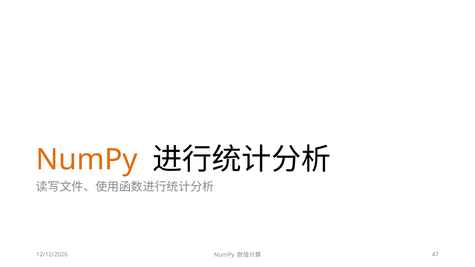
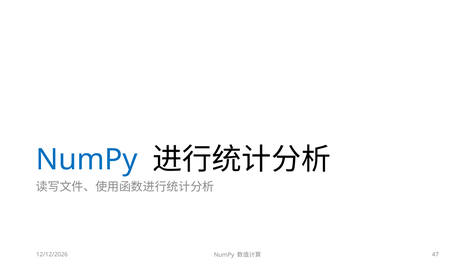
NumPy at (87, 160) colour: orange -> blue
